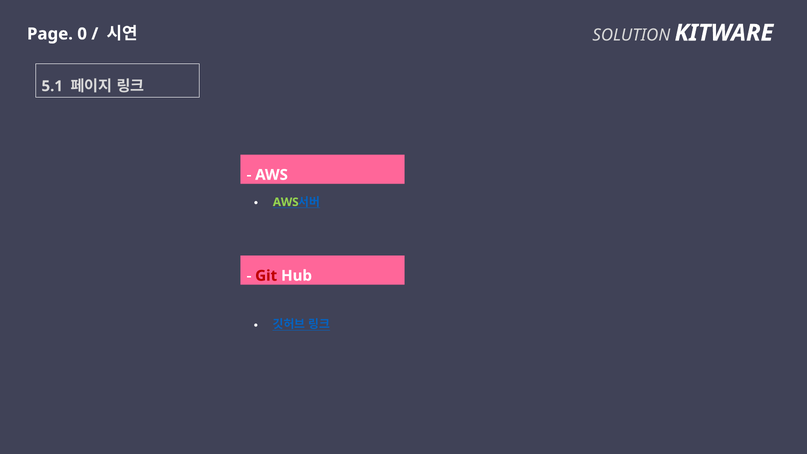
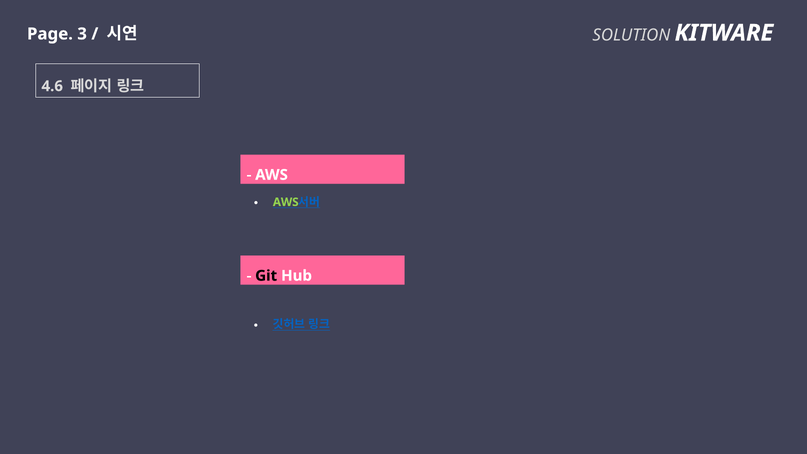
0: 0 -> 3
5.1: 5.1 -> 4.6
Git colour: red -> black
